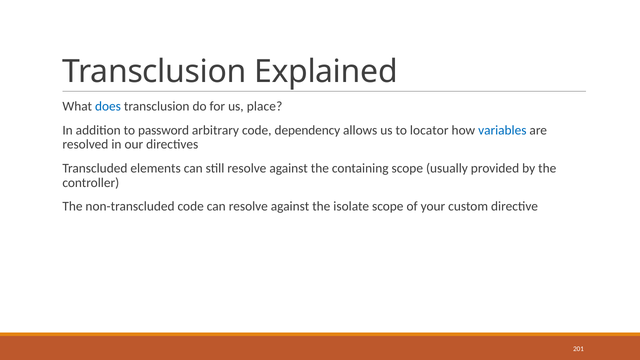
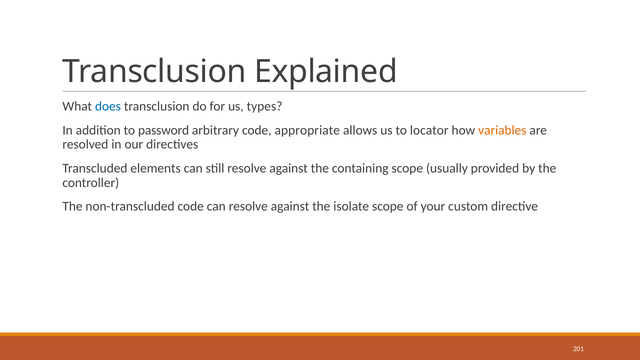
place: place -> types
dependency: dependency -> appropriate
variables colour: blue -> orange
